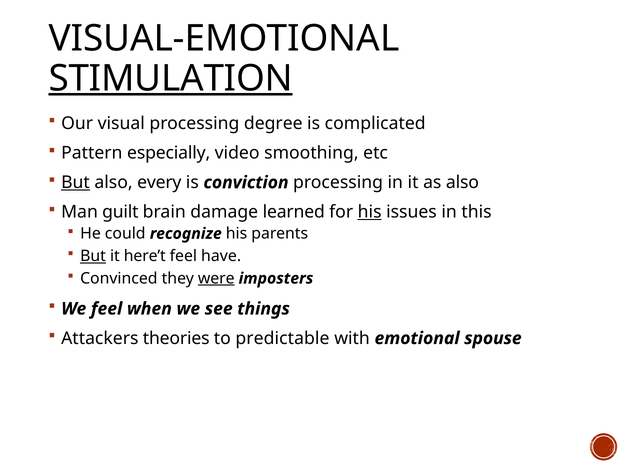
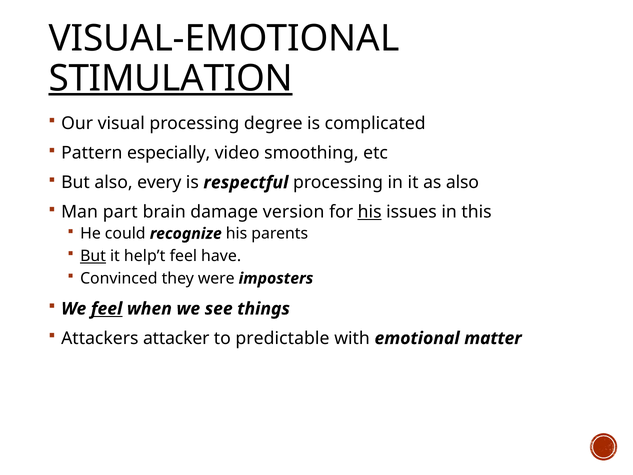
But at (76, 182) underline: present -> none
conviction: conviction -> respectful
guilt: guilt -> part
learned: learned -> version
here’t: here’t -> help’t
were underline: present -> none
feel at (107, 309) underline: none -> present
theories: theories -> attacker
spouse: spouse -> matter
